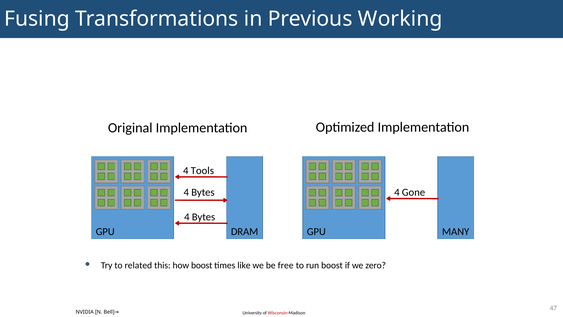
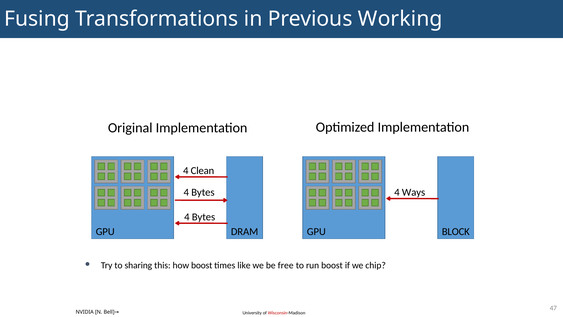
Tools: Tools -> Clean
Gone: Gone -> Ways
MANY: MANY -> BLOCK
related: related -> sharing
zero: zero -> chip
